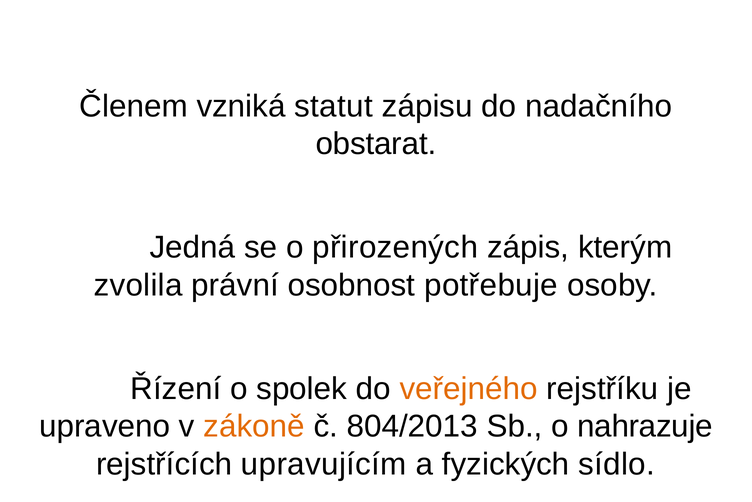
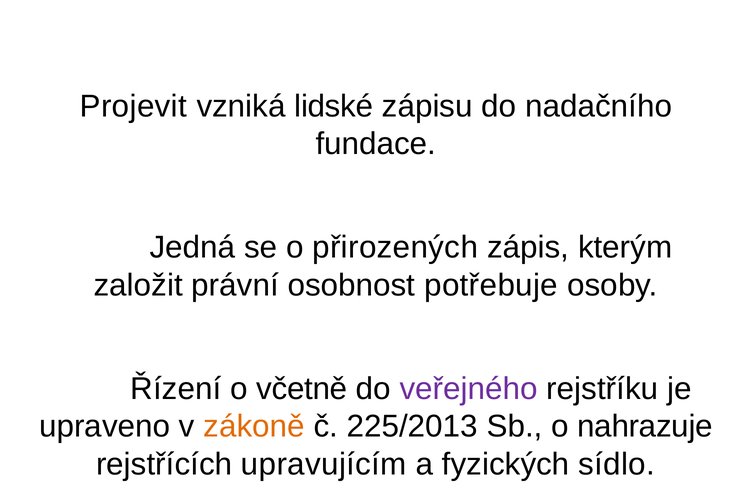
Členem: Členem -> Projevit
statut: statut -> lidské
obstarat: obstarat -> fundace
zvolila: zvolila -> založit
spolek: spolek -> včetně
veřejného colour: orange -> purple
804/2013: 804/2013 -> 225/2013
